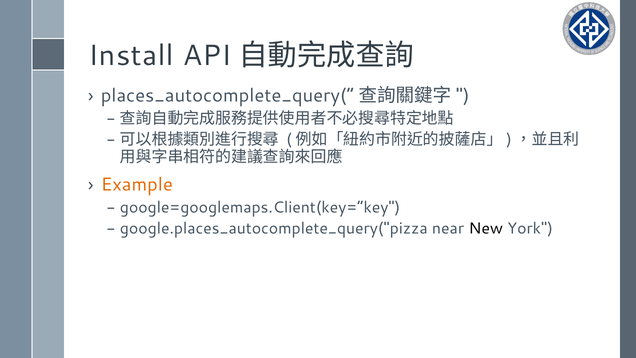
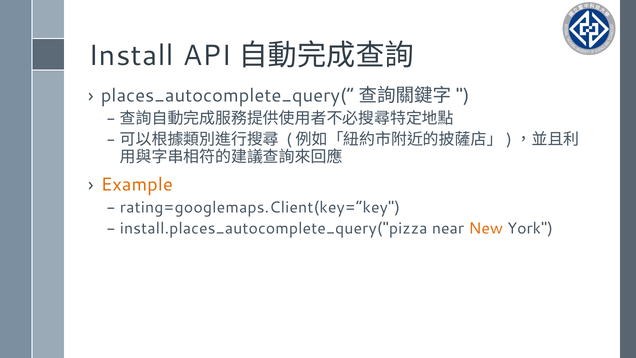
google=googlemaps.Client(key=“key: google=googlemaps.Client(key=“key -> rating=googlemaps.Client(key=“key
google.places_autocomplete_query("pizza: google.places_autocomplete_query("pizza -> install.places_autocomplete_query("pizza
New colour: black -> orange
